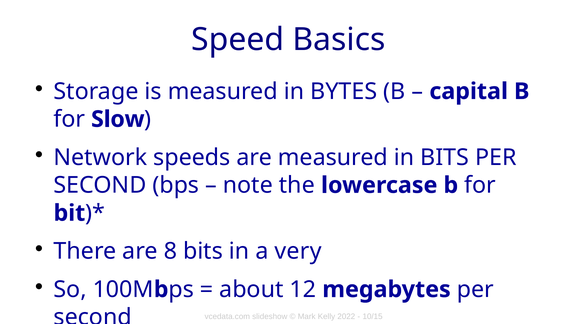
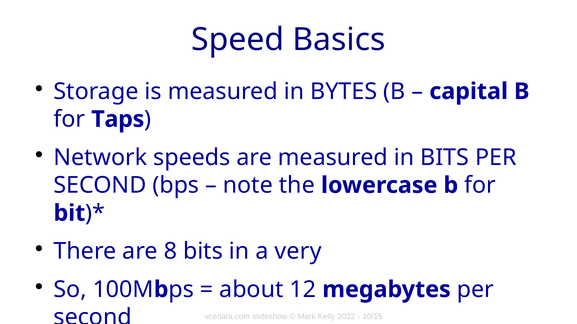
Slow: Slow -> Taps
